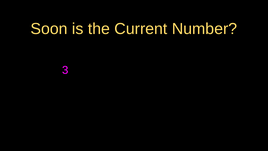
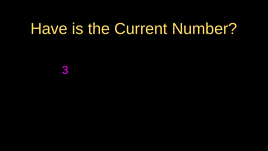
Soon: Soon -> Have
